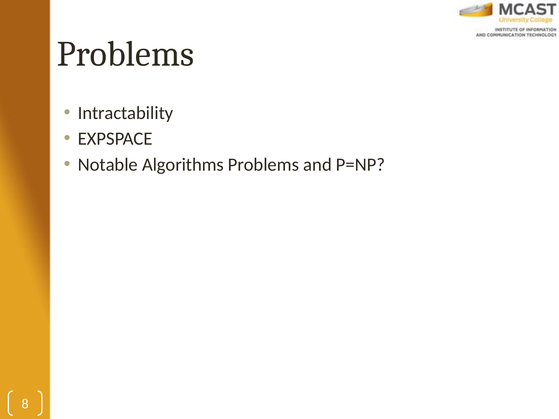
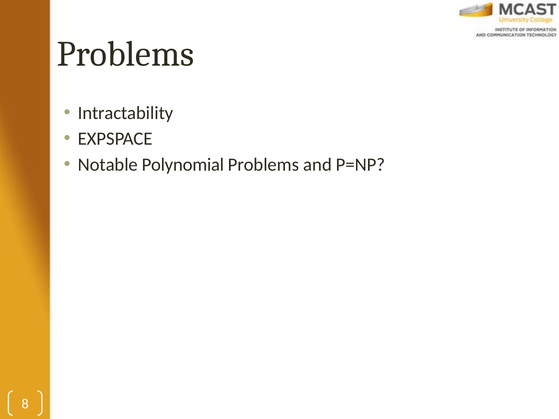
Algorithms: Algorithms -> Polynomial
